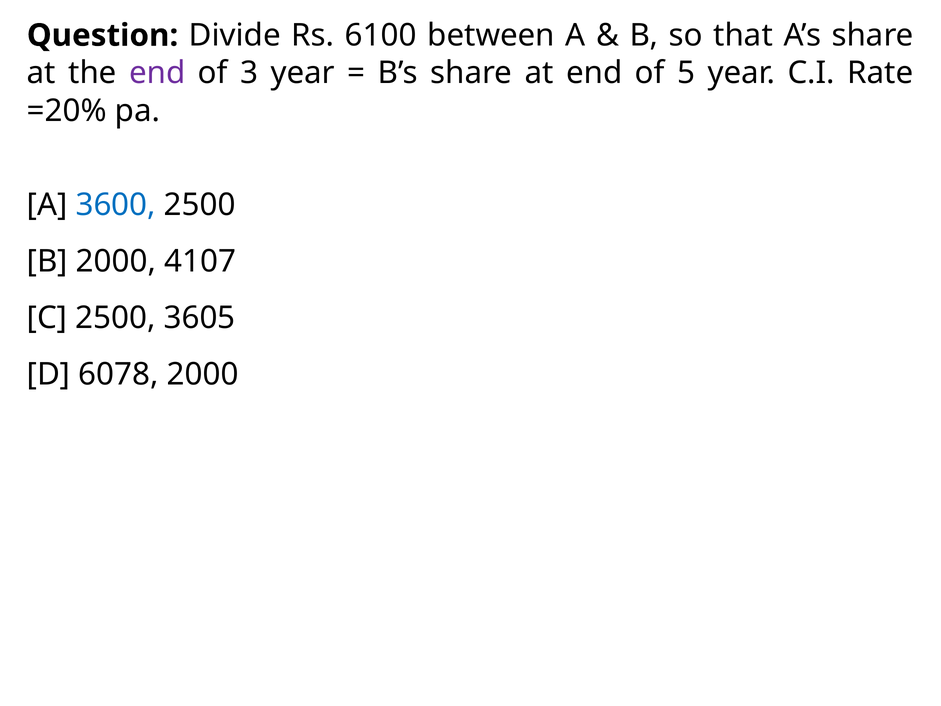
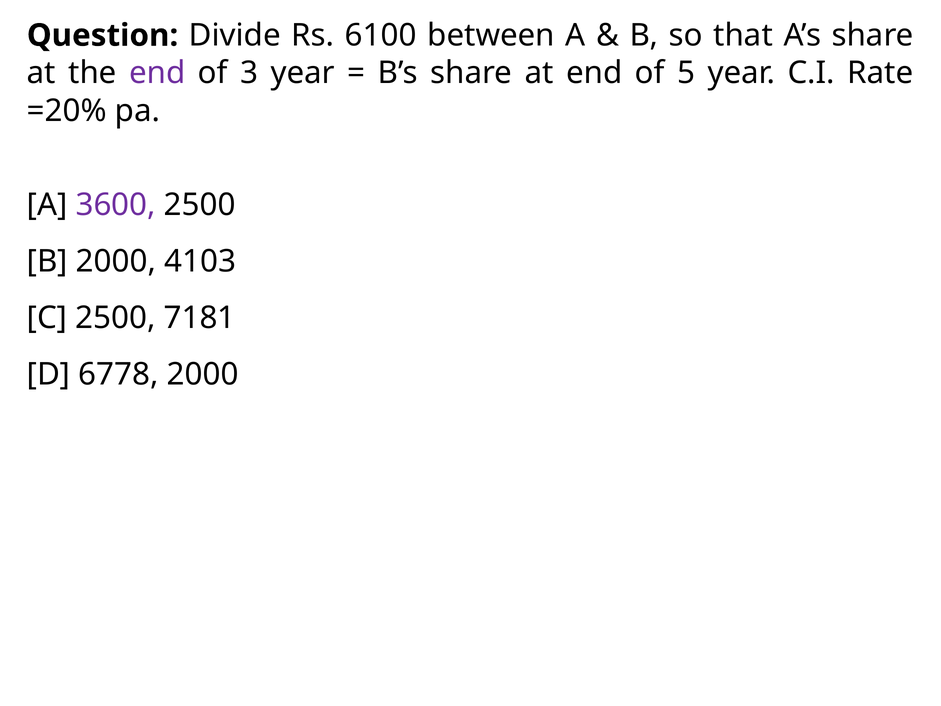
3600 colour: blue -> purple
4107: 4107 -> 4103
3605: 3605 -> 7181
6078: 6078 -> 6778
